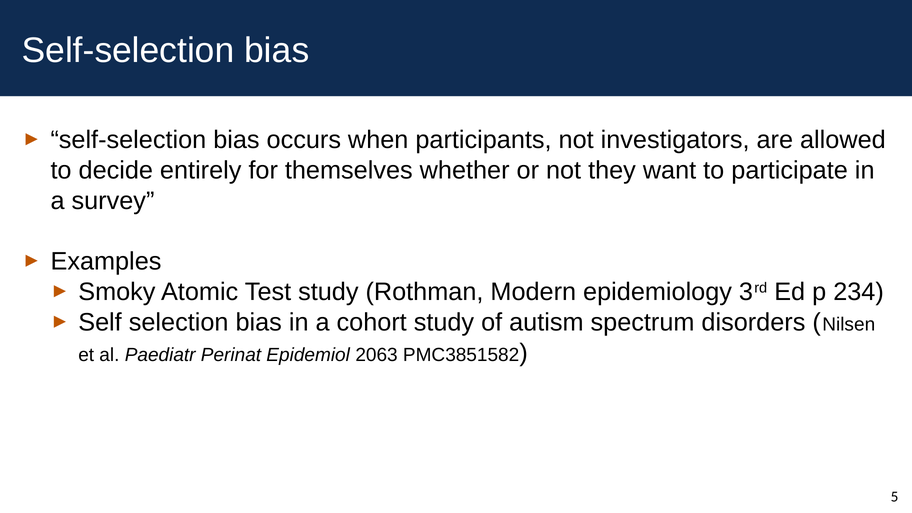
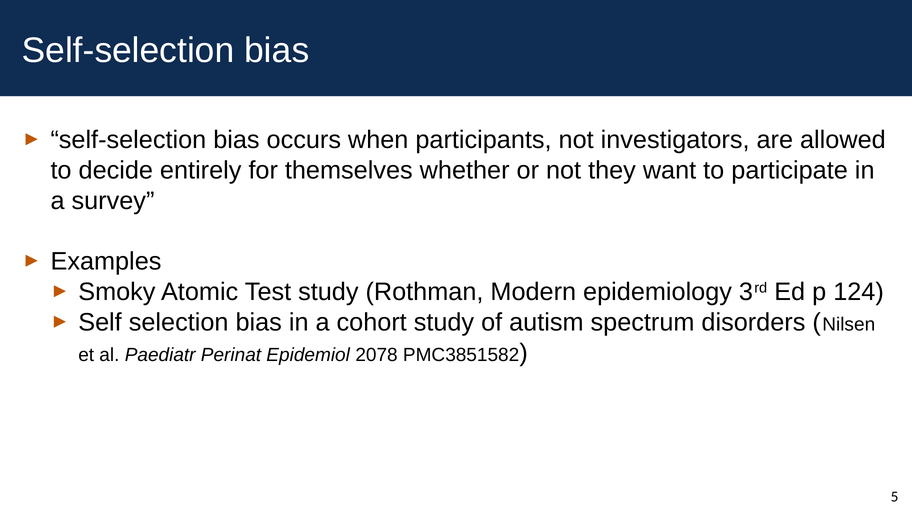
234: 234 -> 124
2063: 2063 -> 2078
